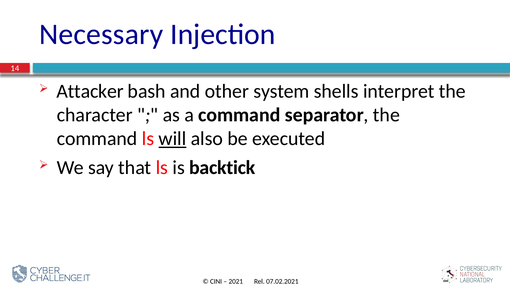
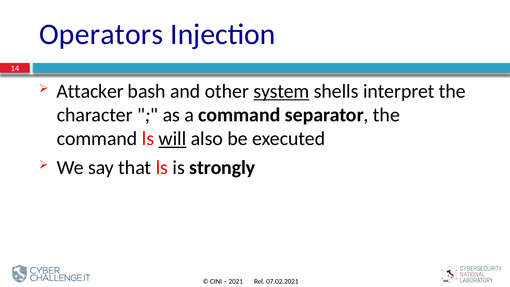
Necessary: Necessary -> Operators
system underline: none -> present
backtick: backtick -> strongly
